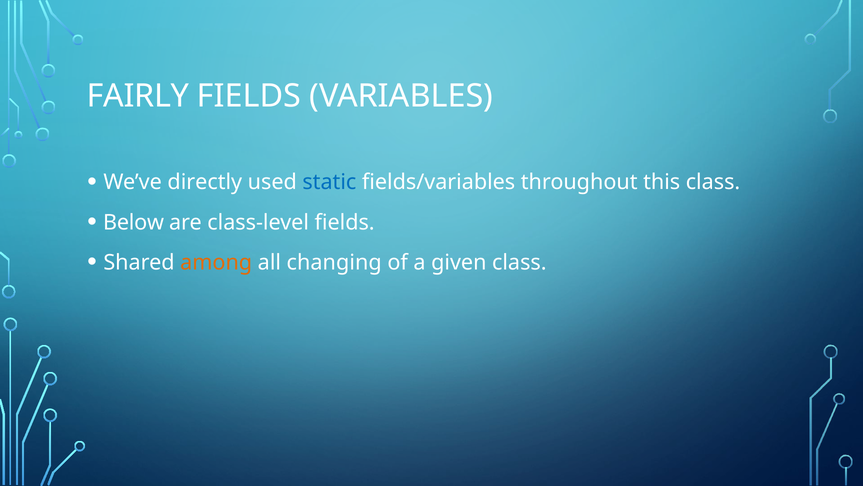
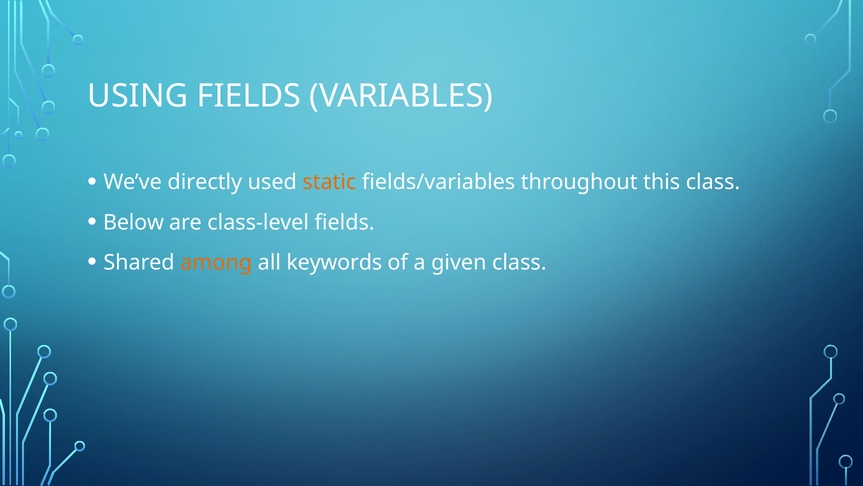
FAIRLY: FAIRLY -> USING
static colour: blue -> orange
changing: changing -> keywords
